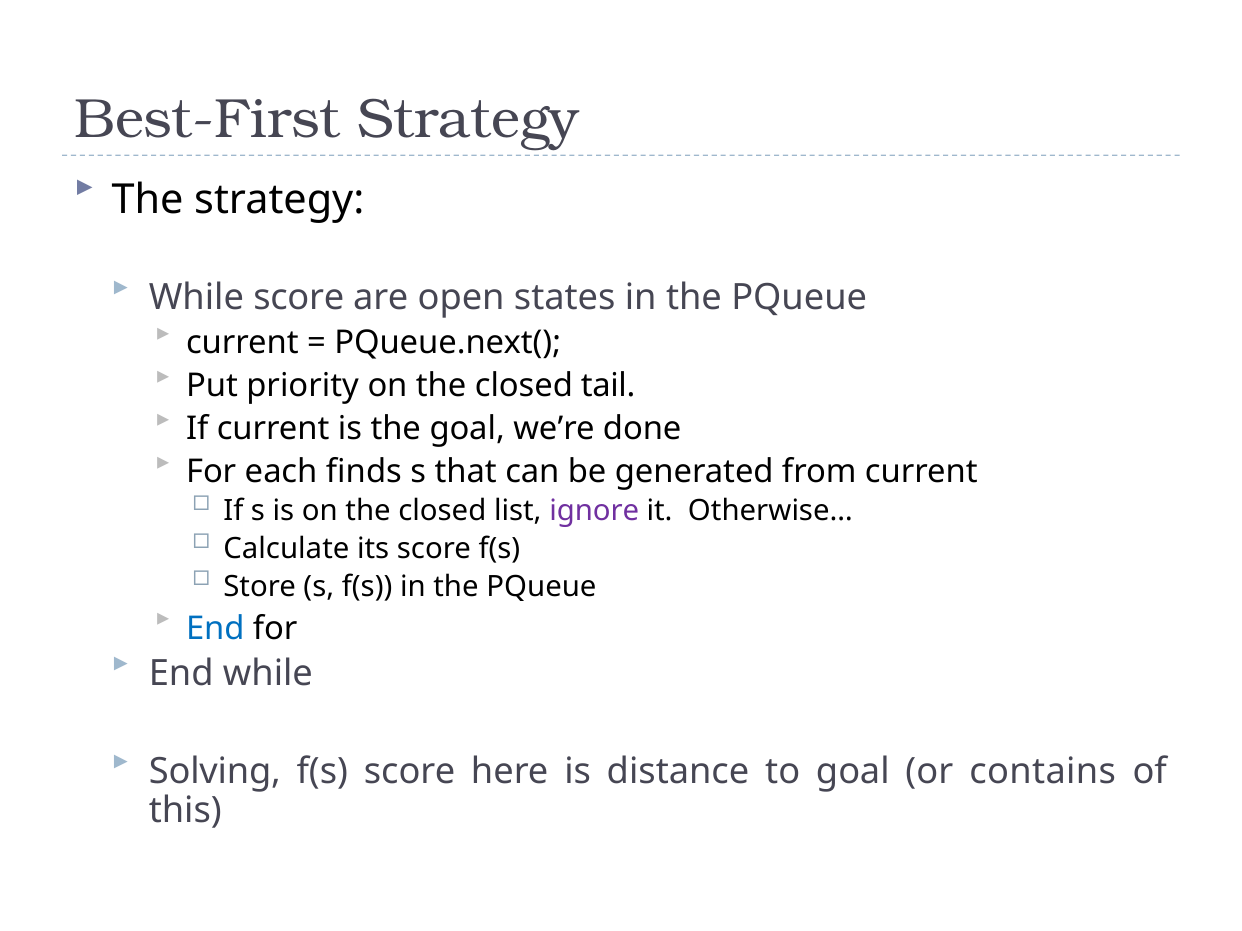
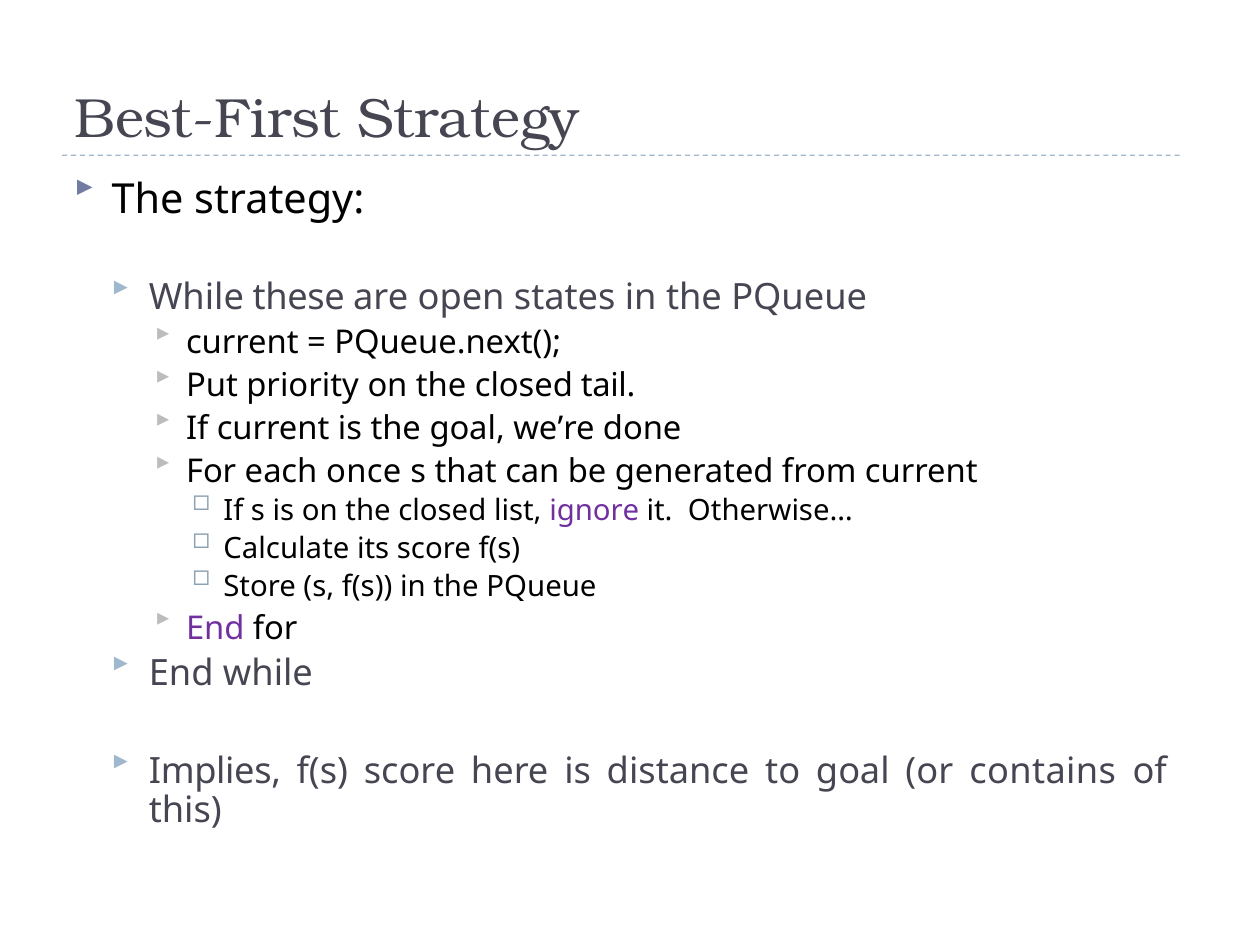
While score: score -> these
finds: finds -> once
End at (215, 629) colour: blue -> purple
Solving: Solving -> Implies
